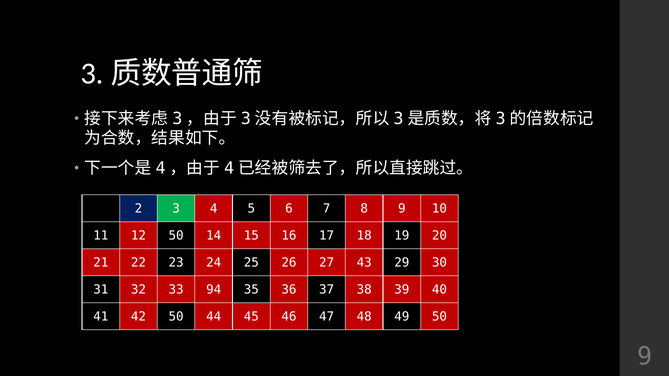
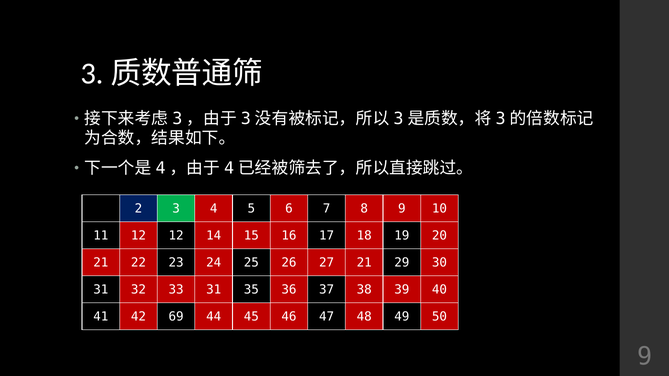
12 50: 50 -> 12
27 43: 43 -> 21
33 94: 94 -> 31
42 50: 50 -> 69
